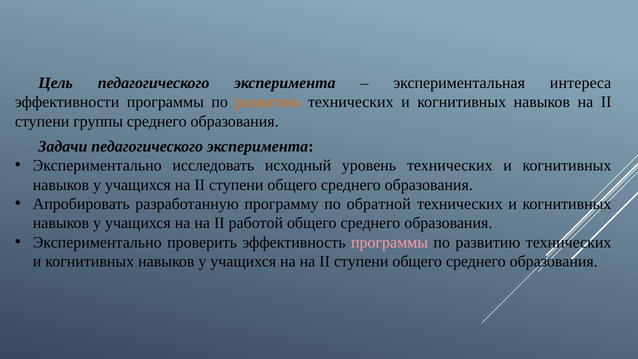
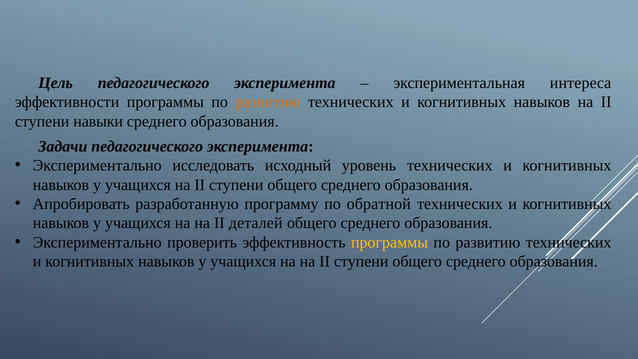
группы: группы -> навыки
работой: работой -> деталей
программы at (390, 242) colour: pink -> yellow
